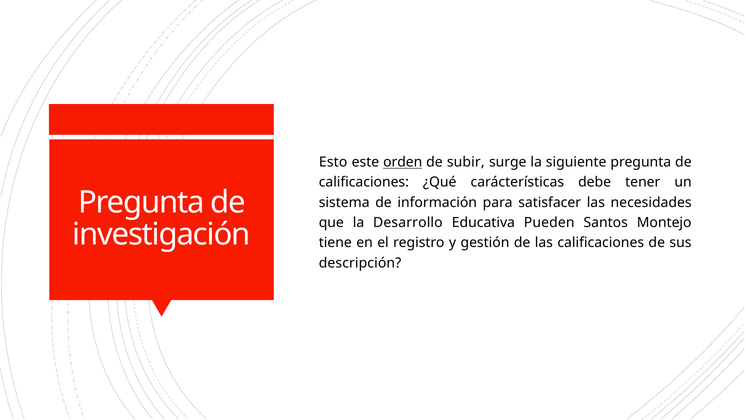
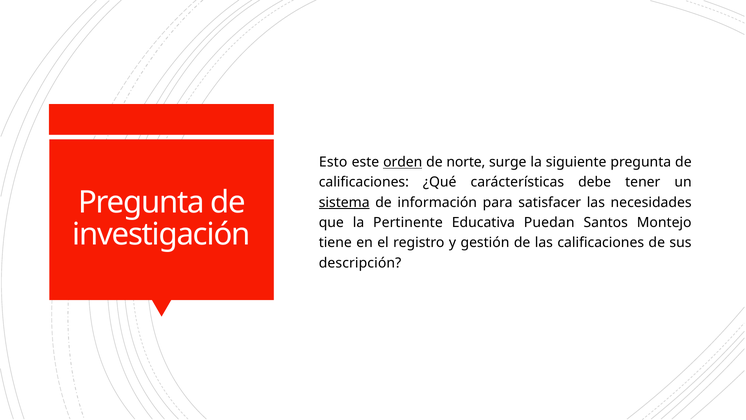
subir: subir -> norte
sistema underline: none -> present
Desarrollo: Desarrollo -> Pertinente
Pueden: Pueden -> Puedan
